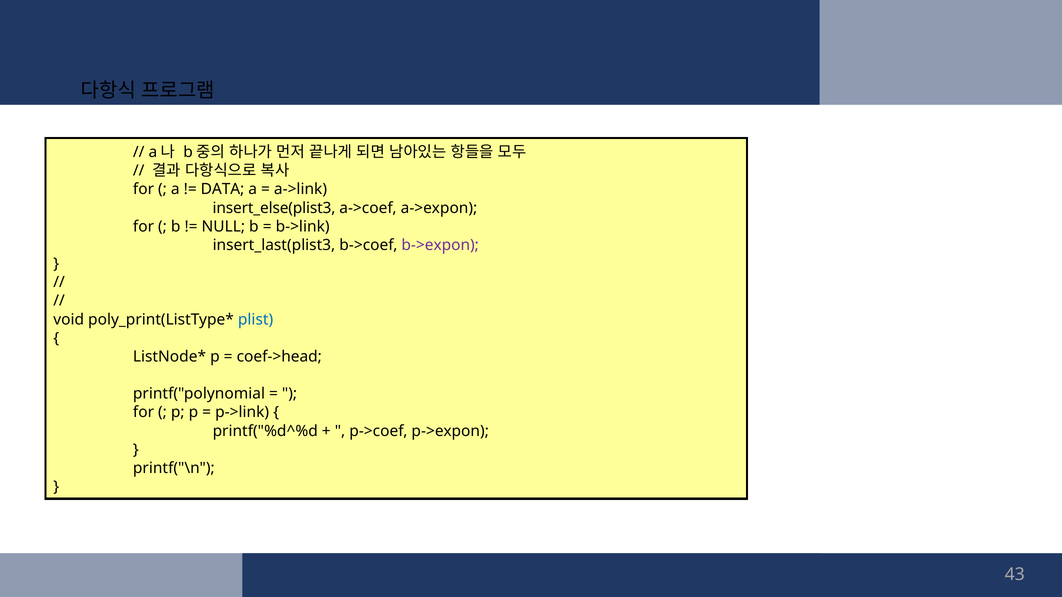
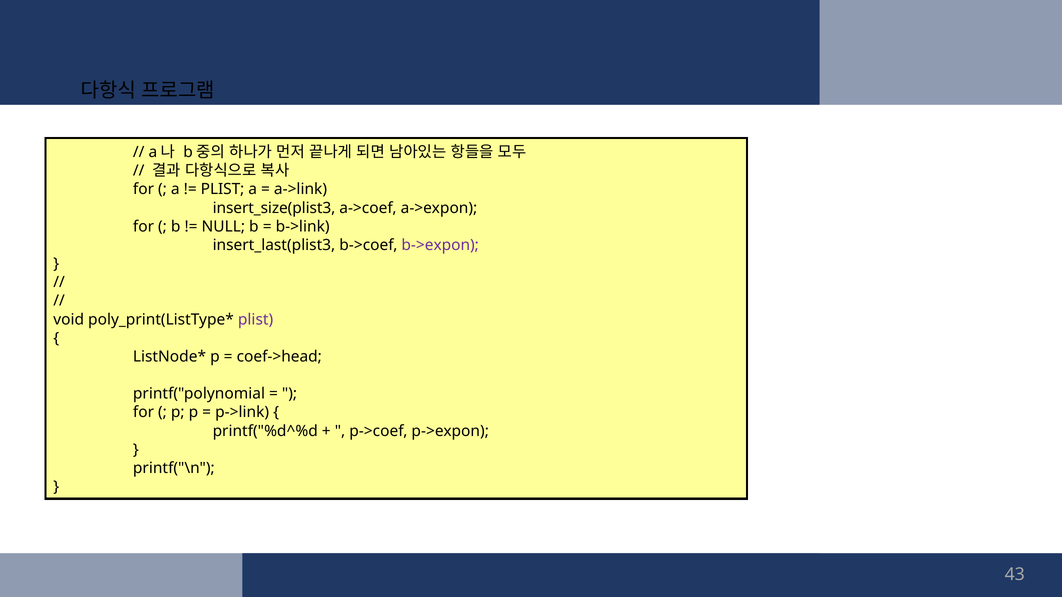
DATA at (223, 189): DATA -> PLIST
insert_else(plist3: insert_else(plist3 -> insert_size(plist3
plist at (256, 320) colour: blue -> purple
